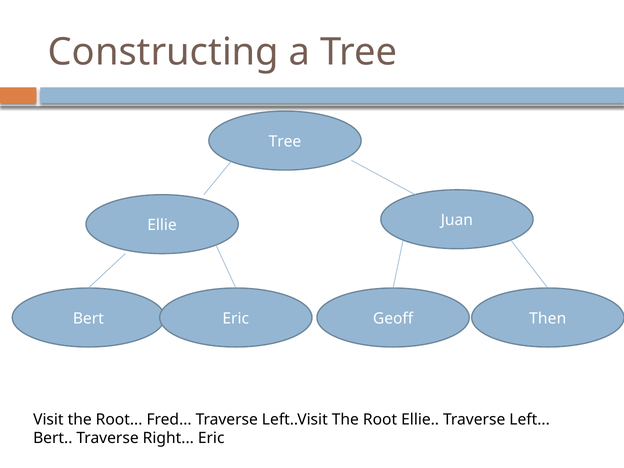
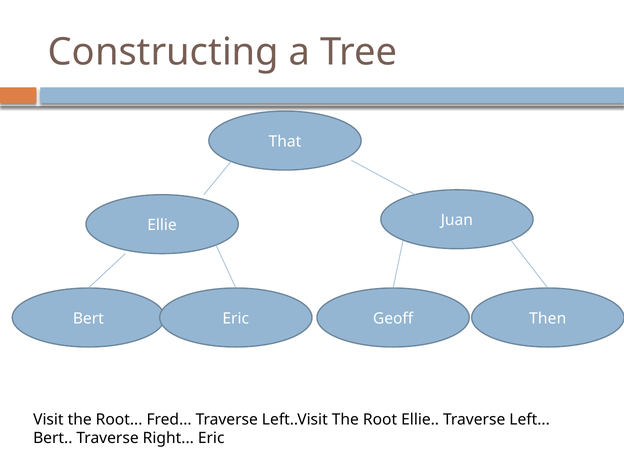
Tree at (285, 142): Tree -> That
